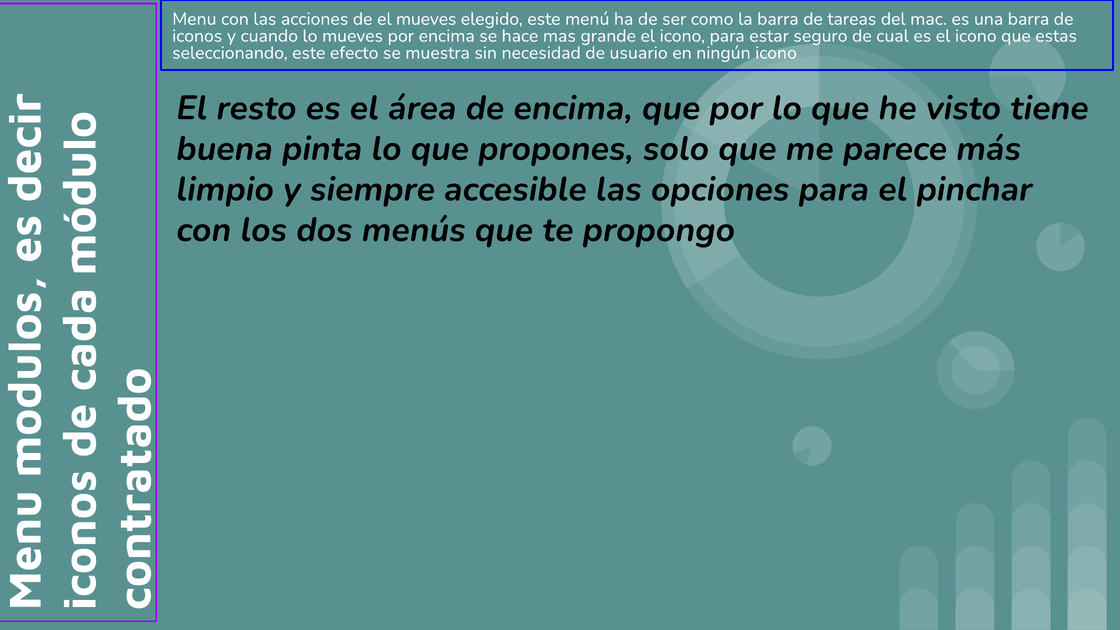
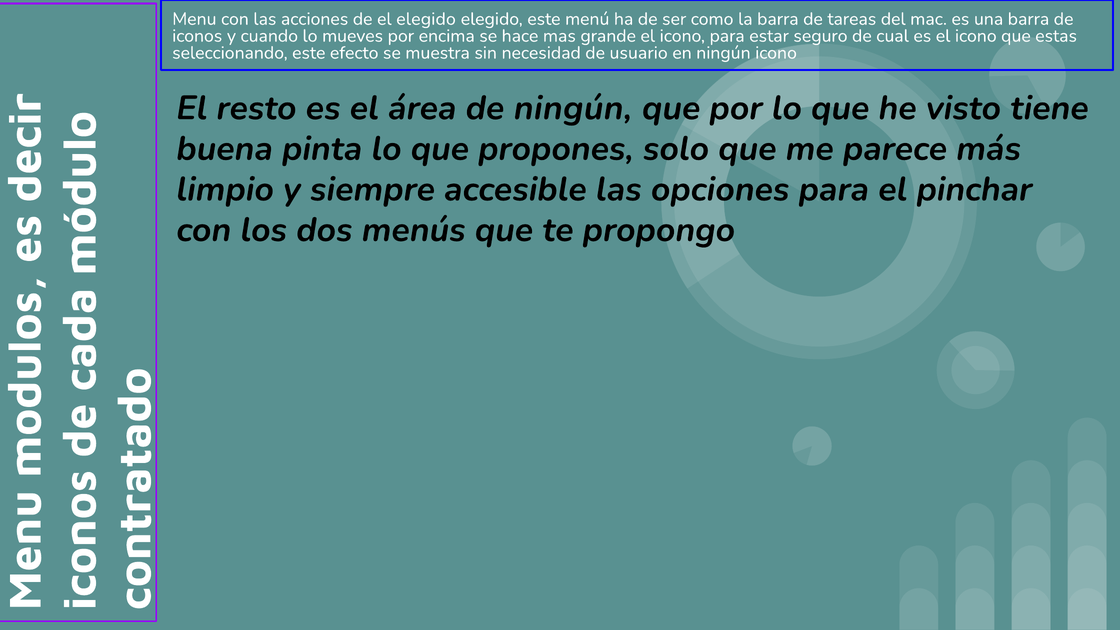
el mueves: mueves -> elegido
de encima: encima -> ningún
